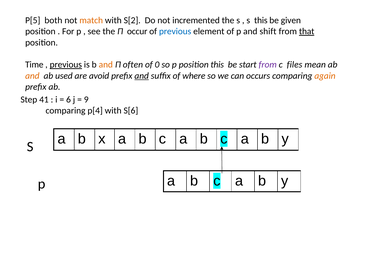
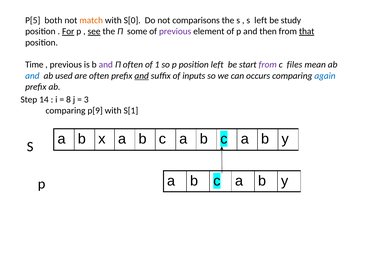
S[2: S[2 -> S[0
incremented: incremented -> comparisons
s this: this -> left
given: given -> study
For underline: none -> present
see underline: none -> present
occur: occur -> some
previous at (175, 31) colour: blue -> purple
shift: shift -> then
previous at (66, 65) underline: present -> none
and at (106, 65) colour: orange -> purple
0: 0 -> 1
position this: this -> left
and at (32, 76) colour: orange -> blue
are avoid: avoid -> often
where: where -> inputs
again colour: orange -> blue
41: 41 -> 14
6: 6 -> 8
9: 9 -> 3
p[4: p[4 -> p[9
S[6: S[6 -> S[1
